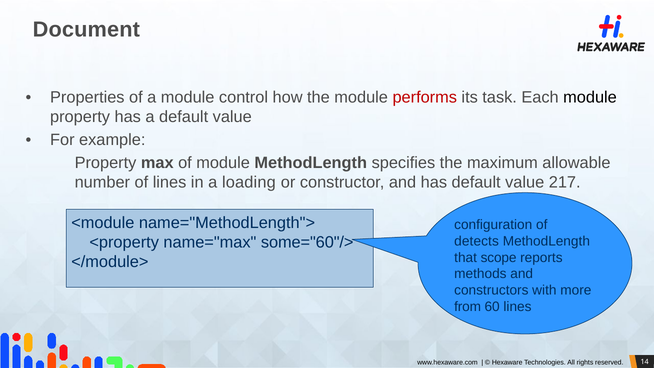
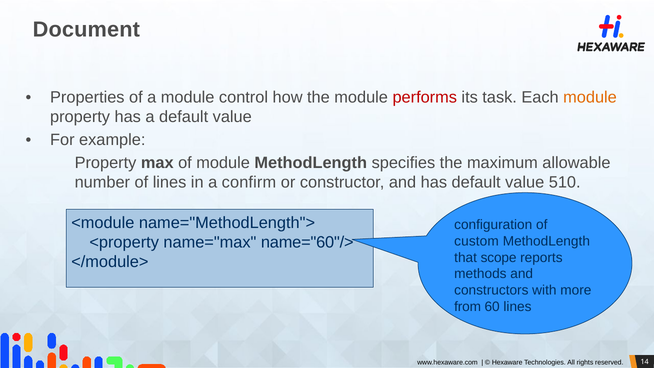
module at (590, 97) colour: black -> orange
loading: loading -> confirm
217: 217 -> 510
some="60"/>: some="60"/> -> name="60"/>
detects: detects -> custom
